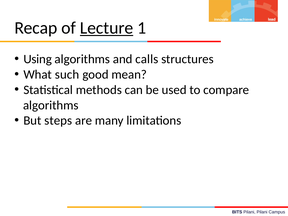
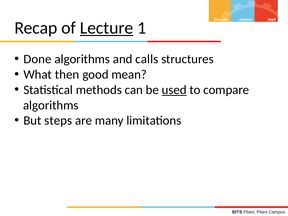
Using: Using -> Done
such: such -> then
used underline: none -> present
